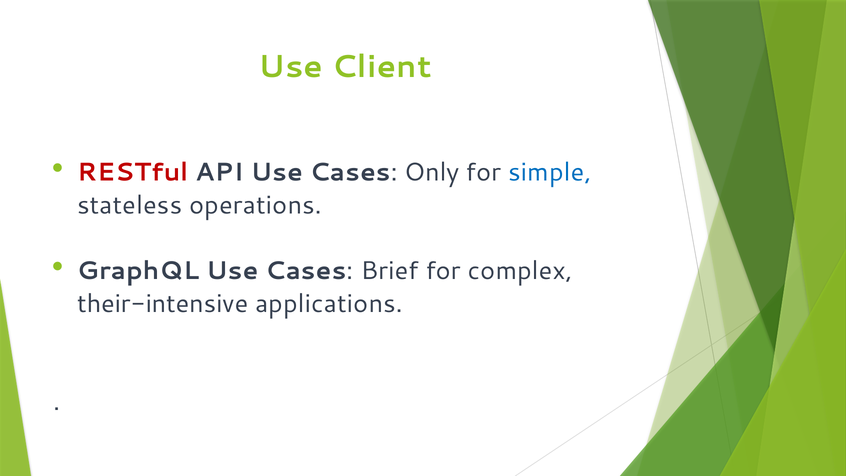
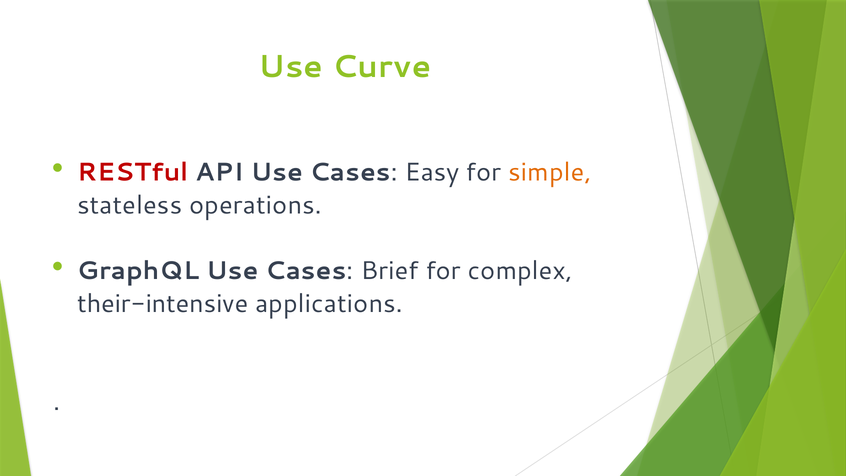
Client: Client -> Curve
Only: Only -> Easy
simple colour: blue -> orange
